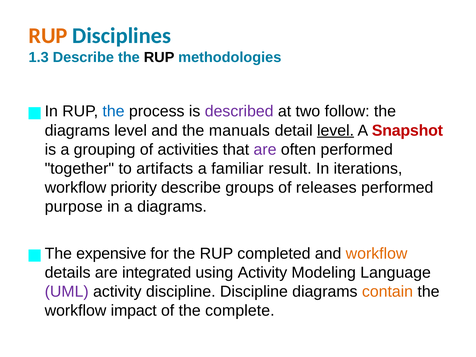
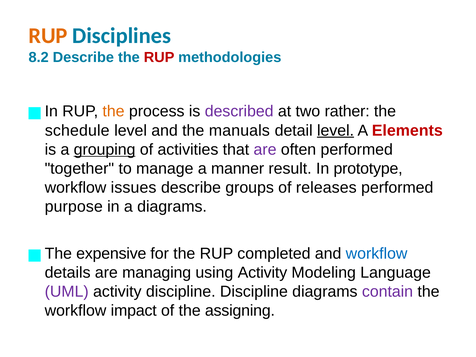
1.3: 1.3 -> 8.2
RUP at (159, 57) colour: black -> red
the at (113, 111) colour: blue -> orange
follow: follow -> rather
diagrams at (77, 130): diagrams -> schedule
Snapshot: Snapshot -> Elements
grouping underline: none -> present
artifacts: artifacts -> manage
familiar: familiar -> manner
iterations: iterations -> prototype
priority: priority -> issues
workflow at (377, 254) colour: orange -> blue
integrated: integrated -> managing
contain colour: orange -> purple
complete: complete -> assigning
